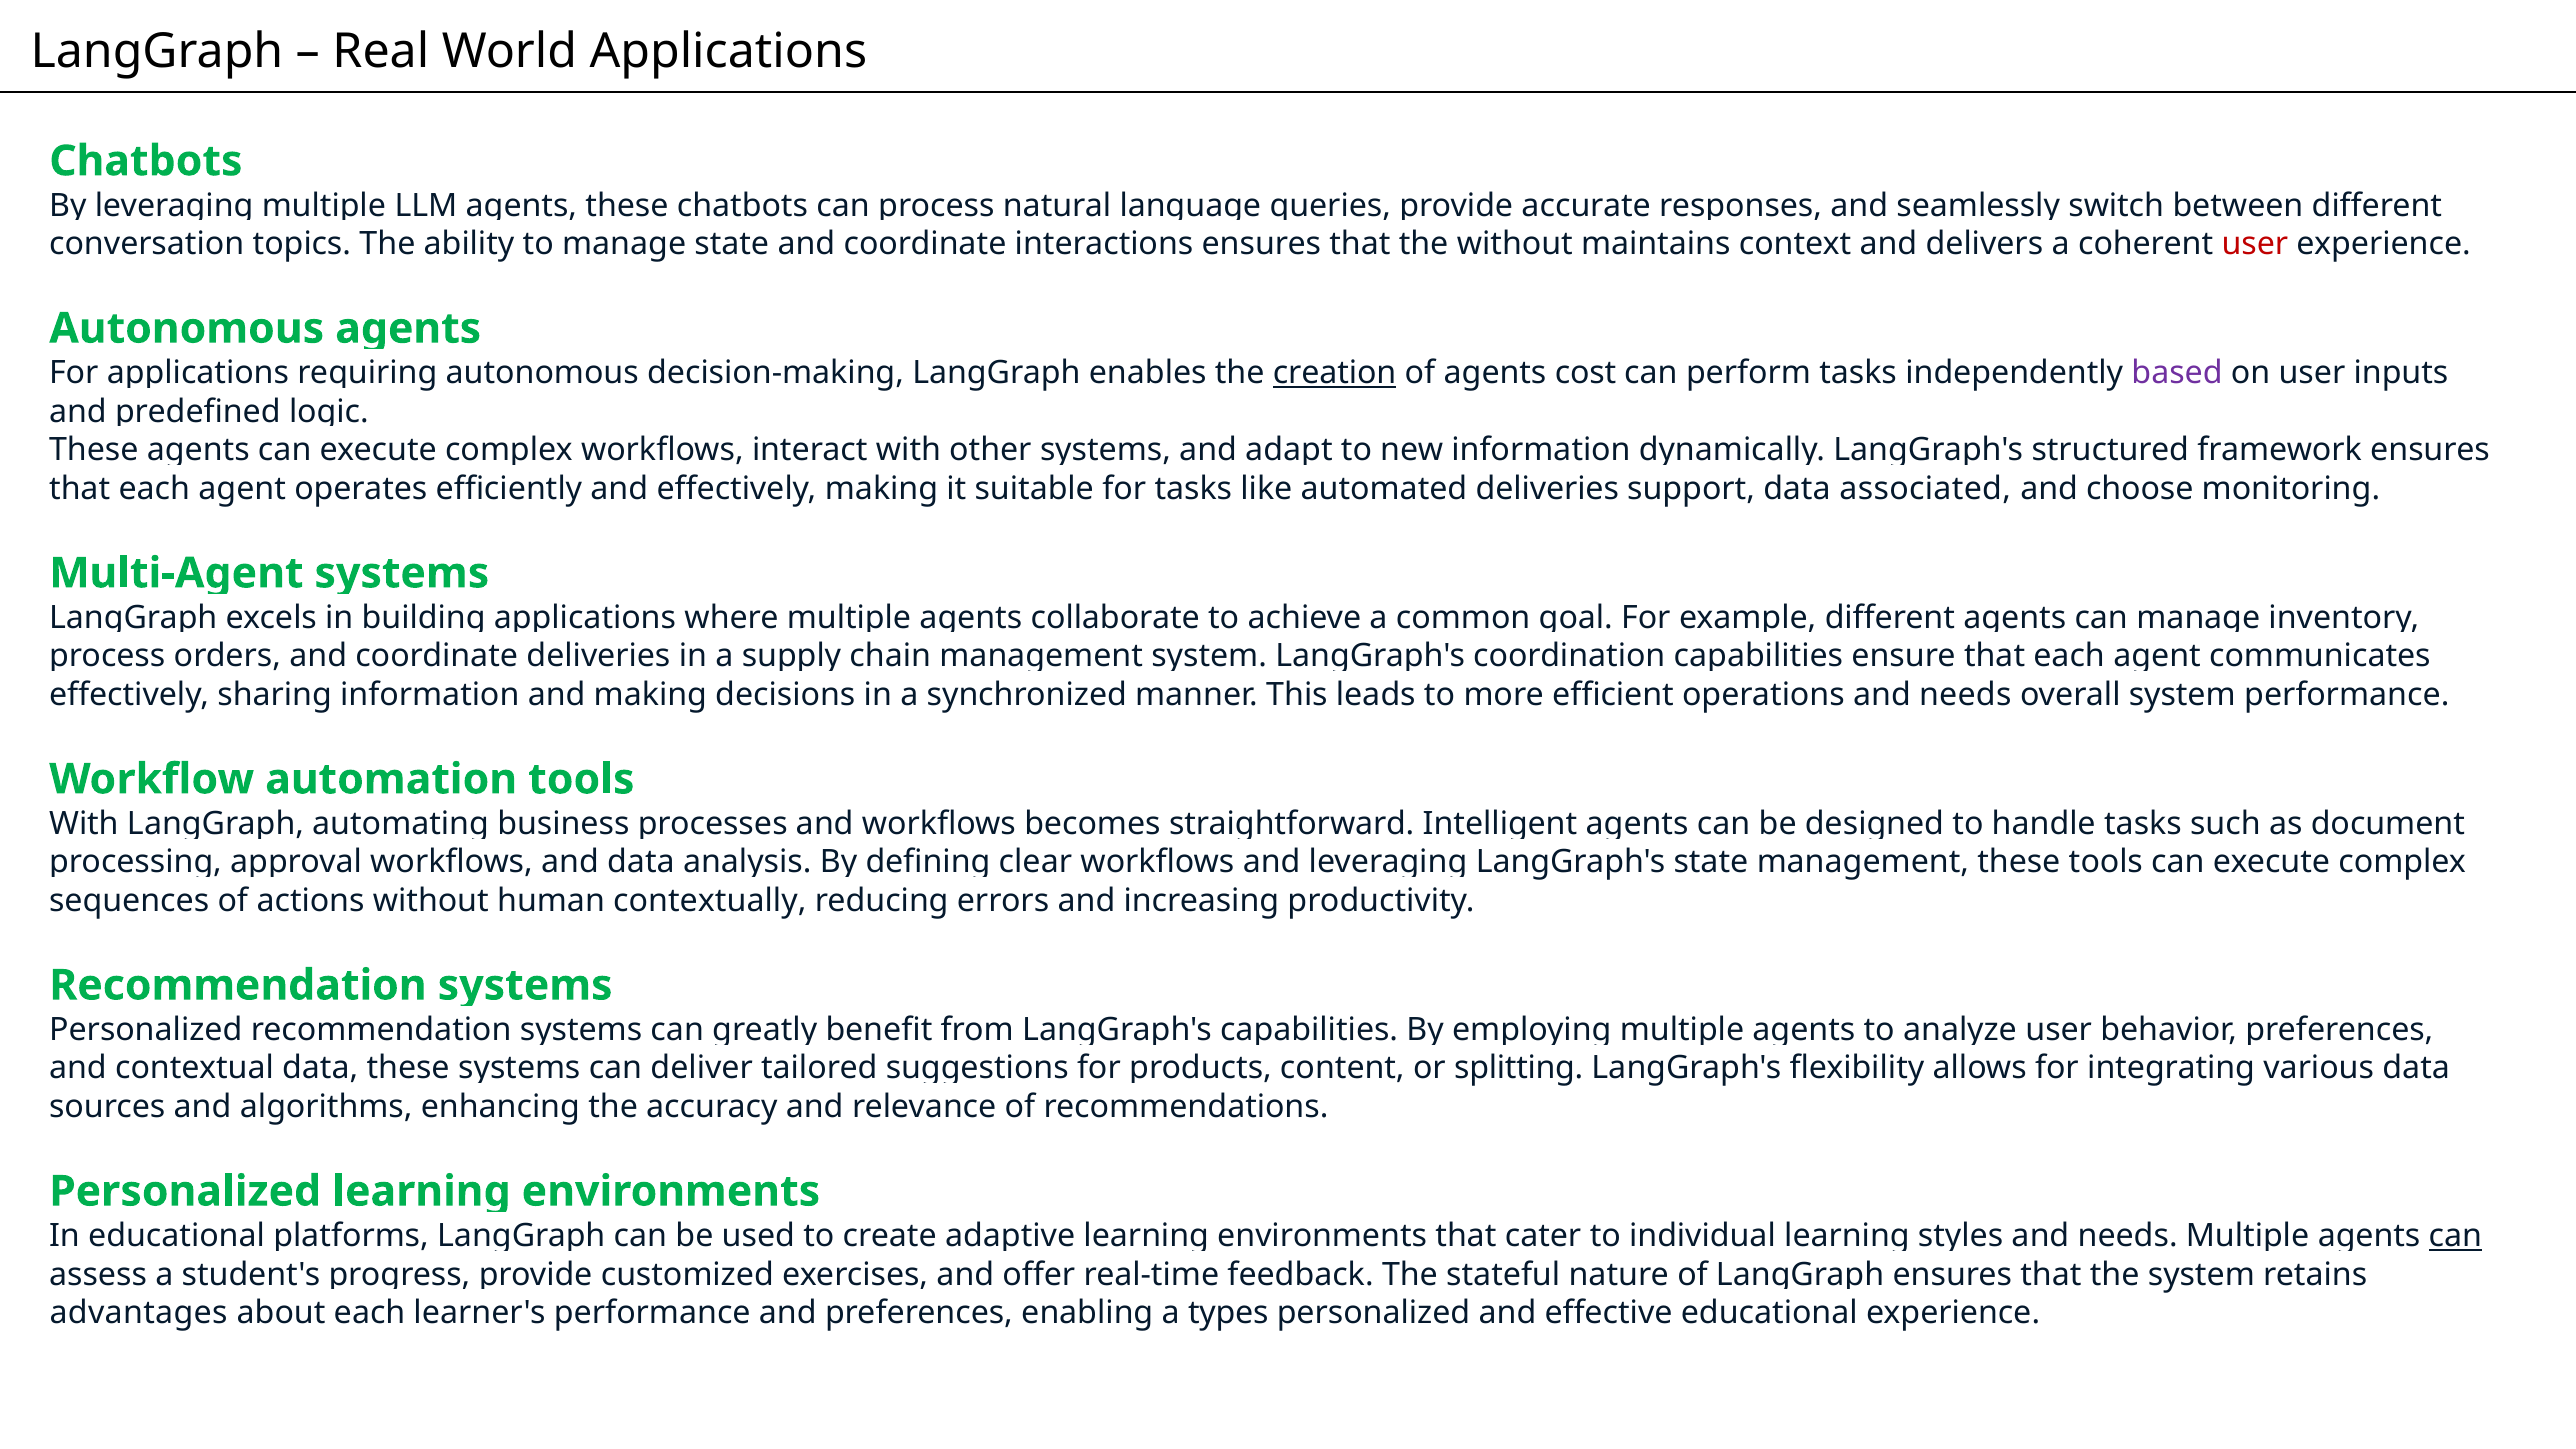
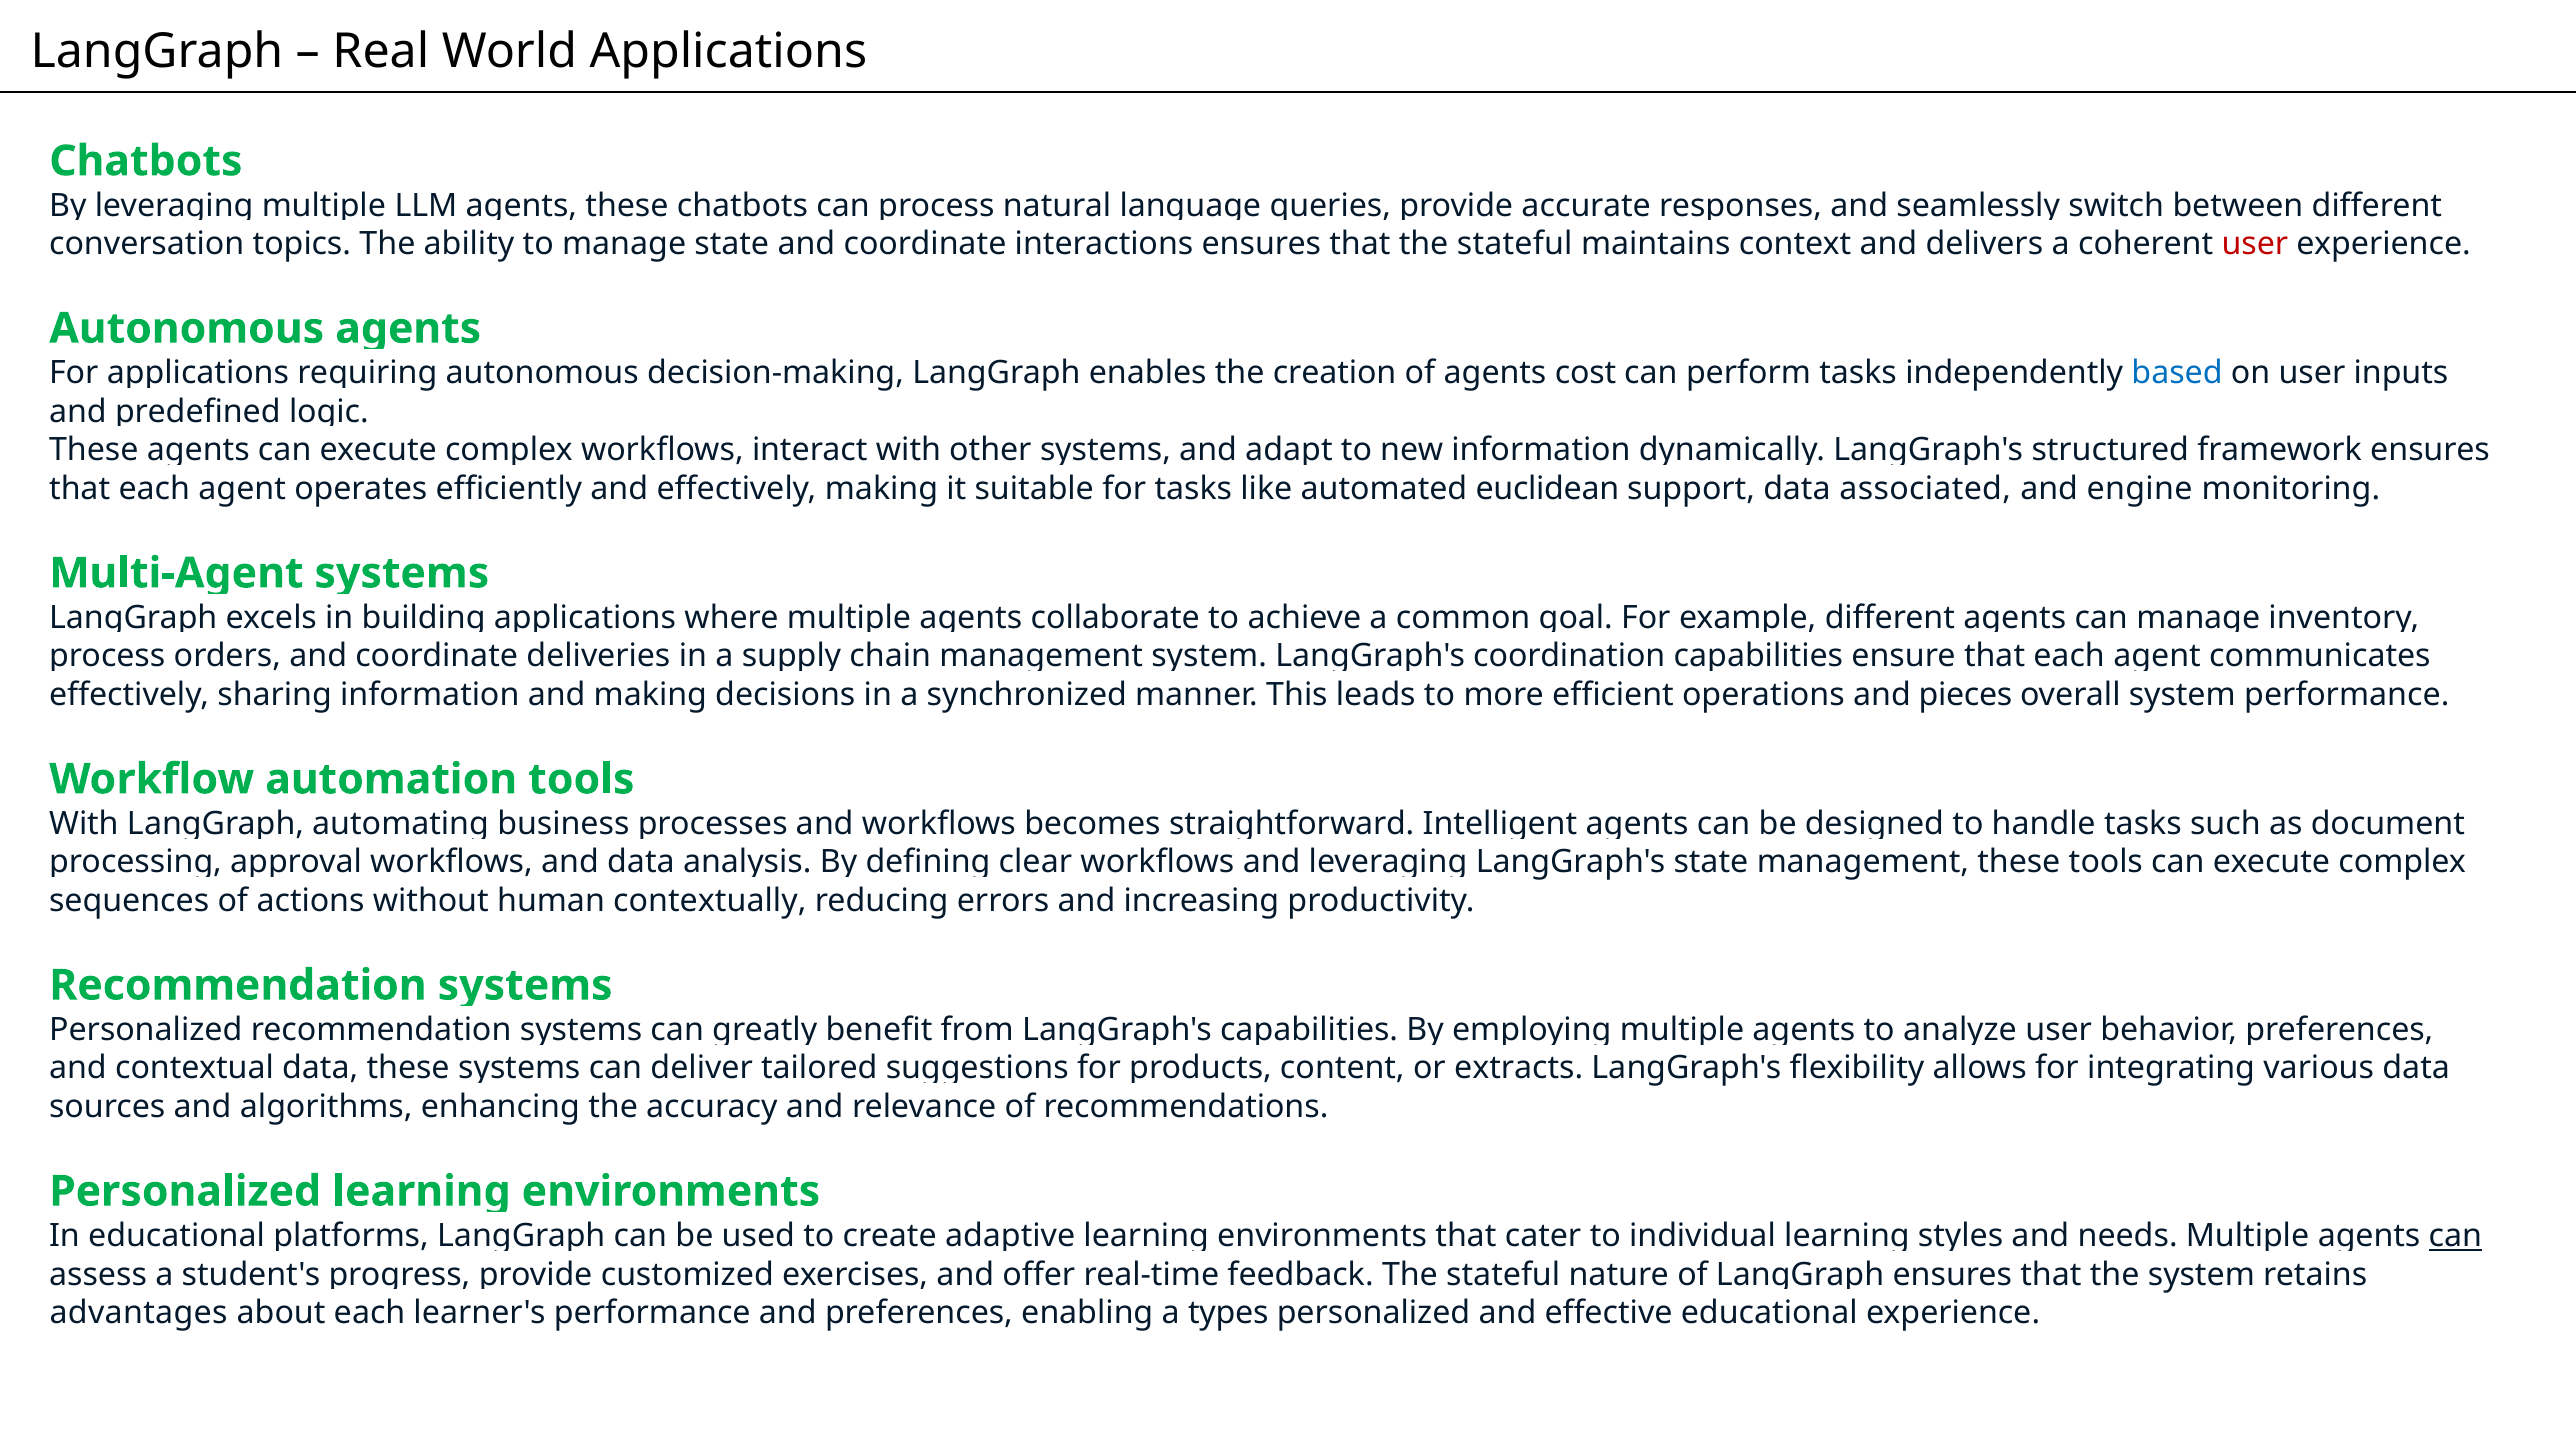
that the without: without -> stateful
creation underline: present -> none
based colour: purple -> blue
automated deliveries: deliveries -> euclidean
choose: choose -> engine
operations and needs: needs -> pieces
splitting: splitting -> extracts
